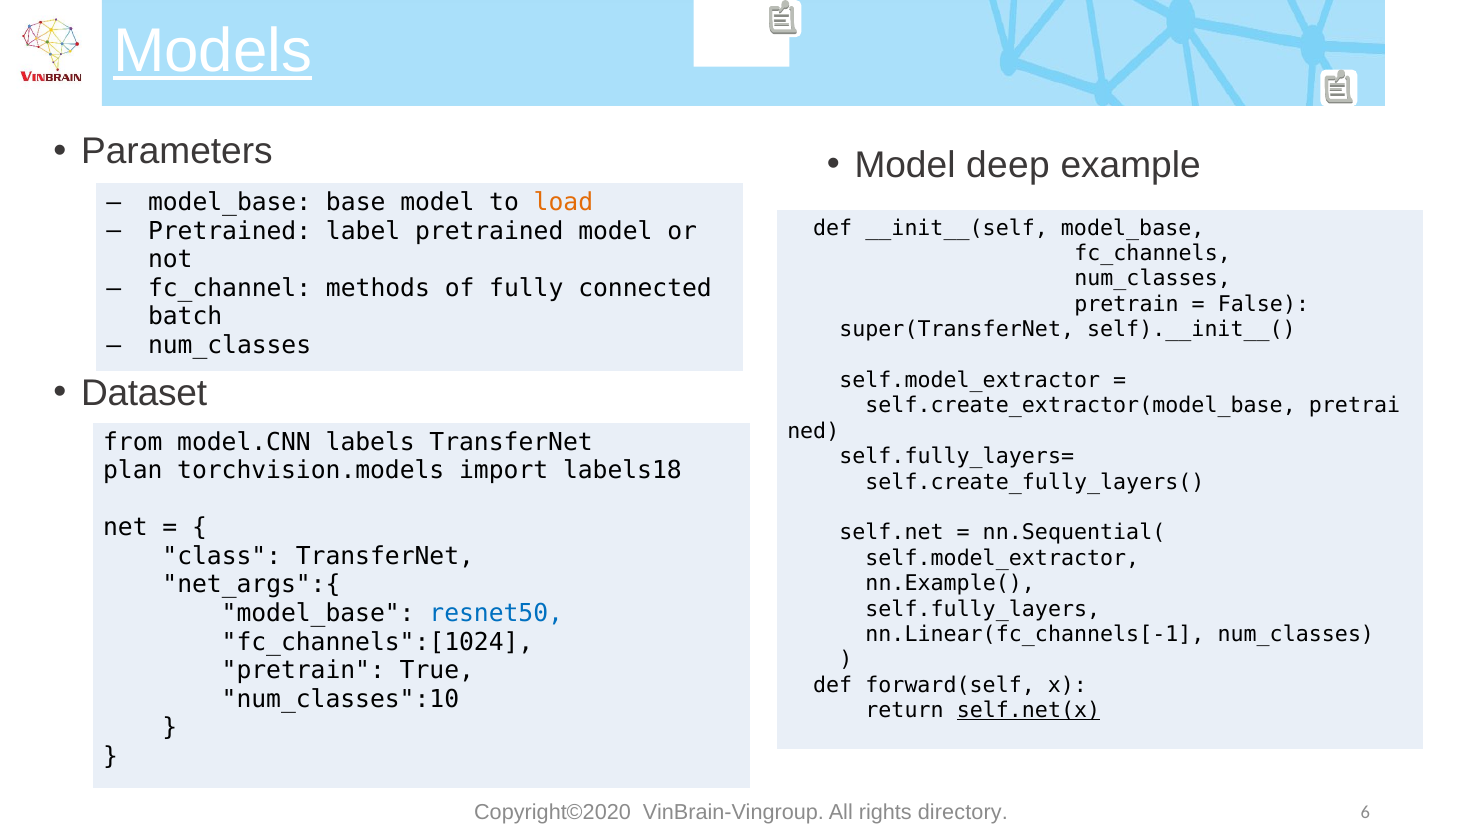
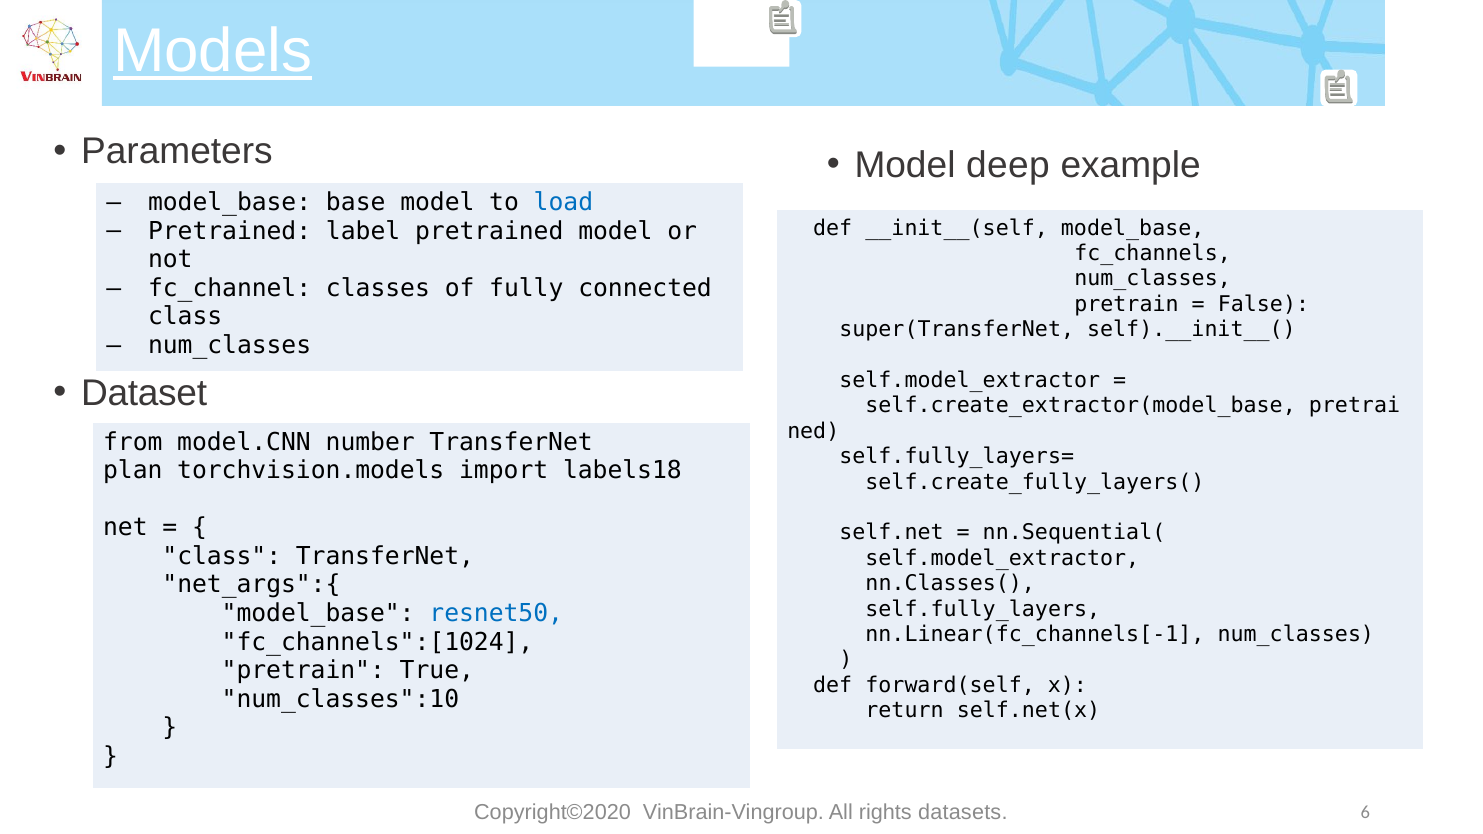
load colour: orange -> blue
methods: methods -> classes
batch at (185, 317): batch -> class
labels: labels -> number
nn.Example(: nn.Example( -> nn.Classes(
self.net(x underline: present -> none
directory: directory -> datasets
